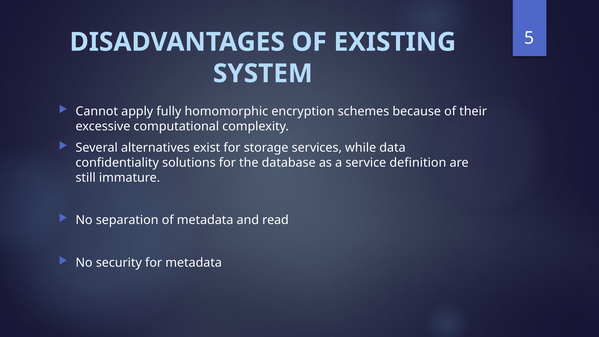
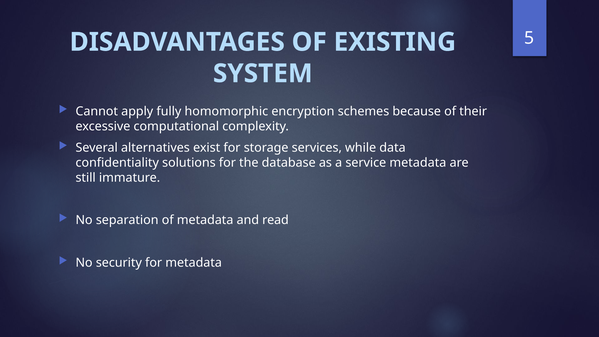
service definition: definition -> metadata
